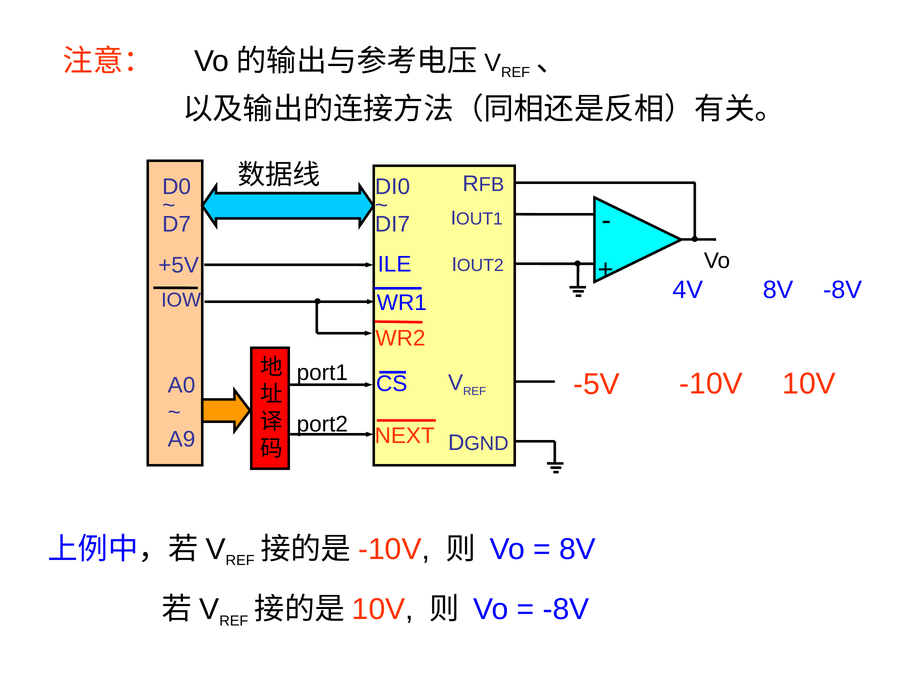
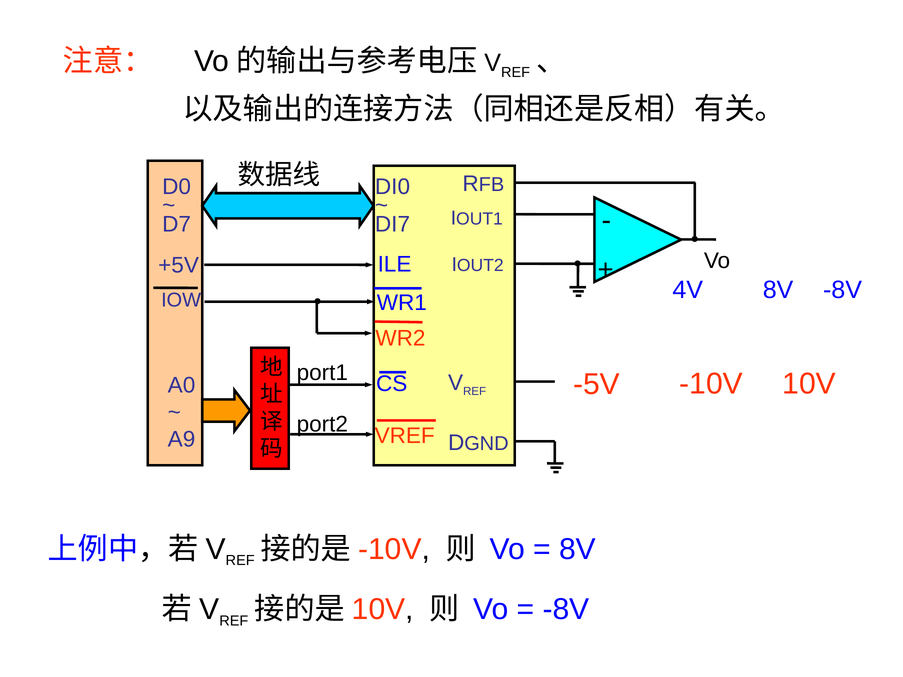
NEXT: NEXT -> VREF
